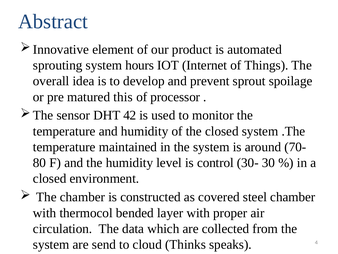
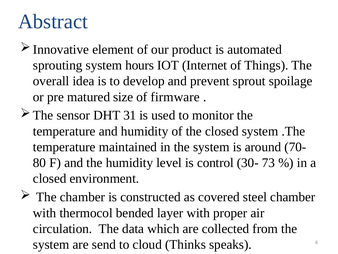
this: this -> size
processor: processor -> firmware
42: 42 -> 31
30: 30 -> 73
